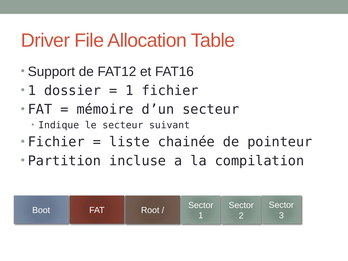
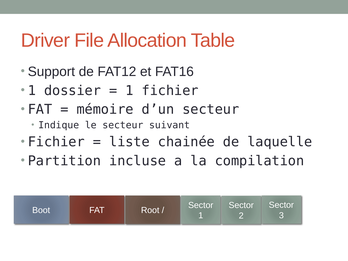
pointeur: pointeur -> laquelle
